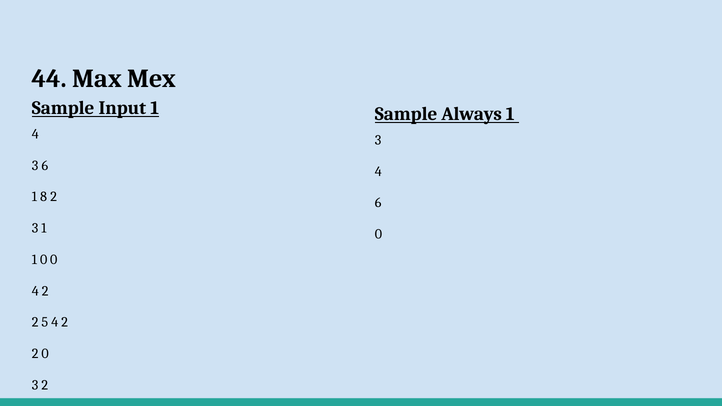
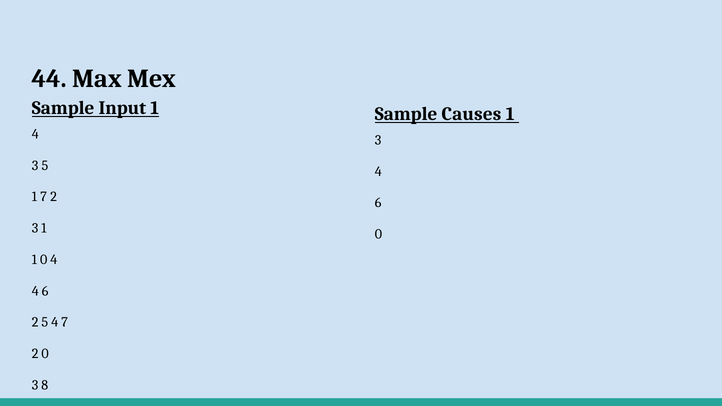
Always: Always -> Causes
3 6: 6 -> 5
1 8: 8 -> 7
0 0: 0 -> 4
2 at (45, 291): 2 -> 6
5 4 2: 2 -> 7
3 2: 2 -> 8
